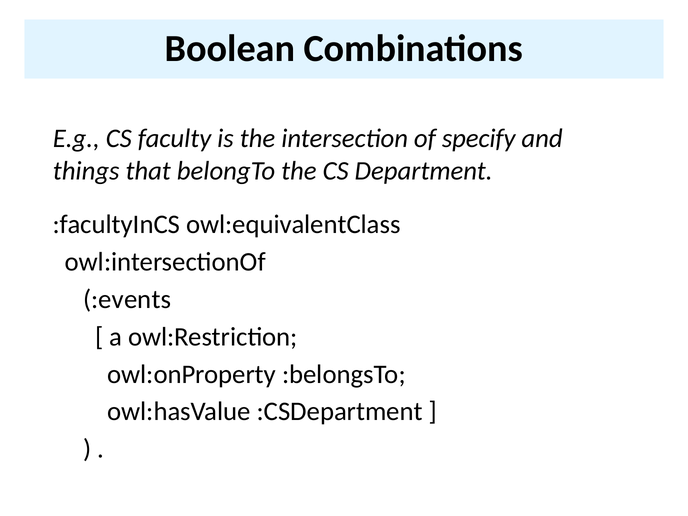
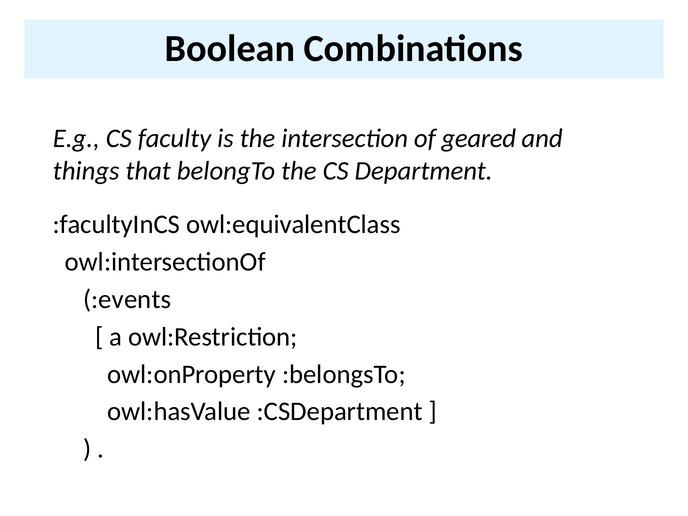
specify: specify -> geared
